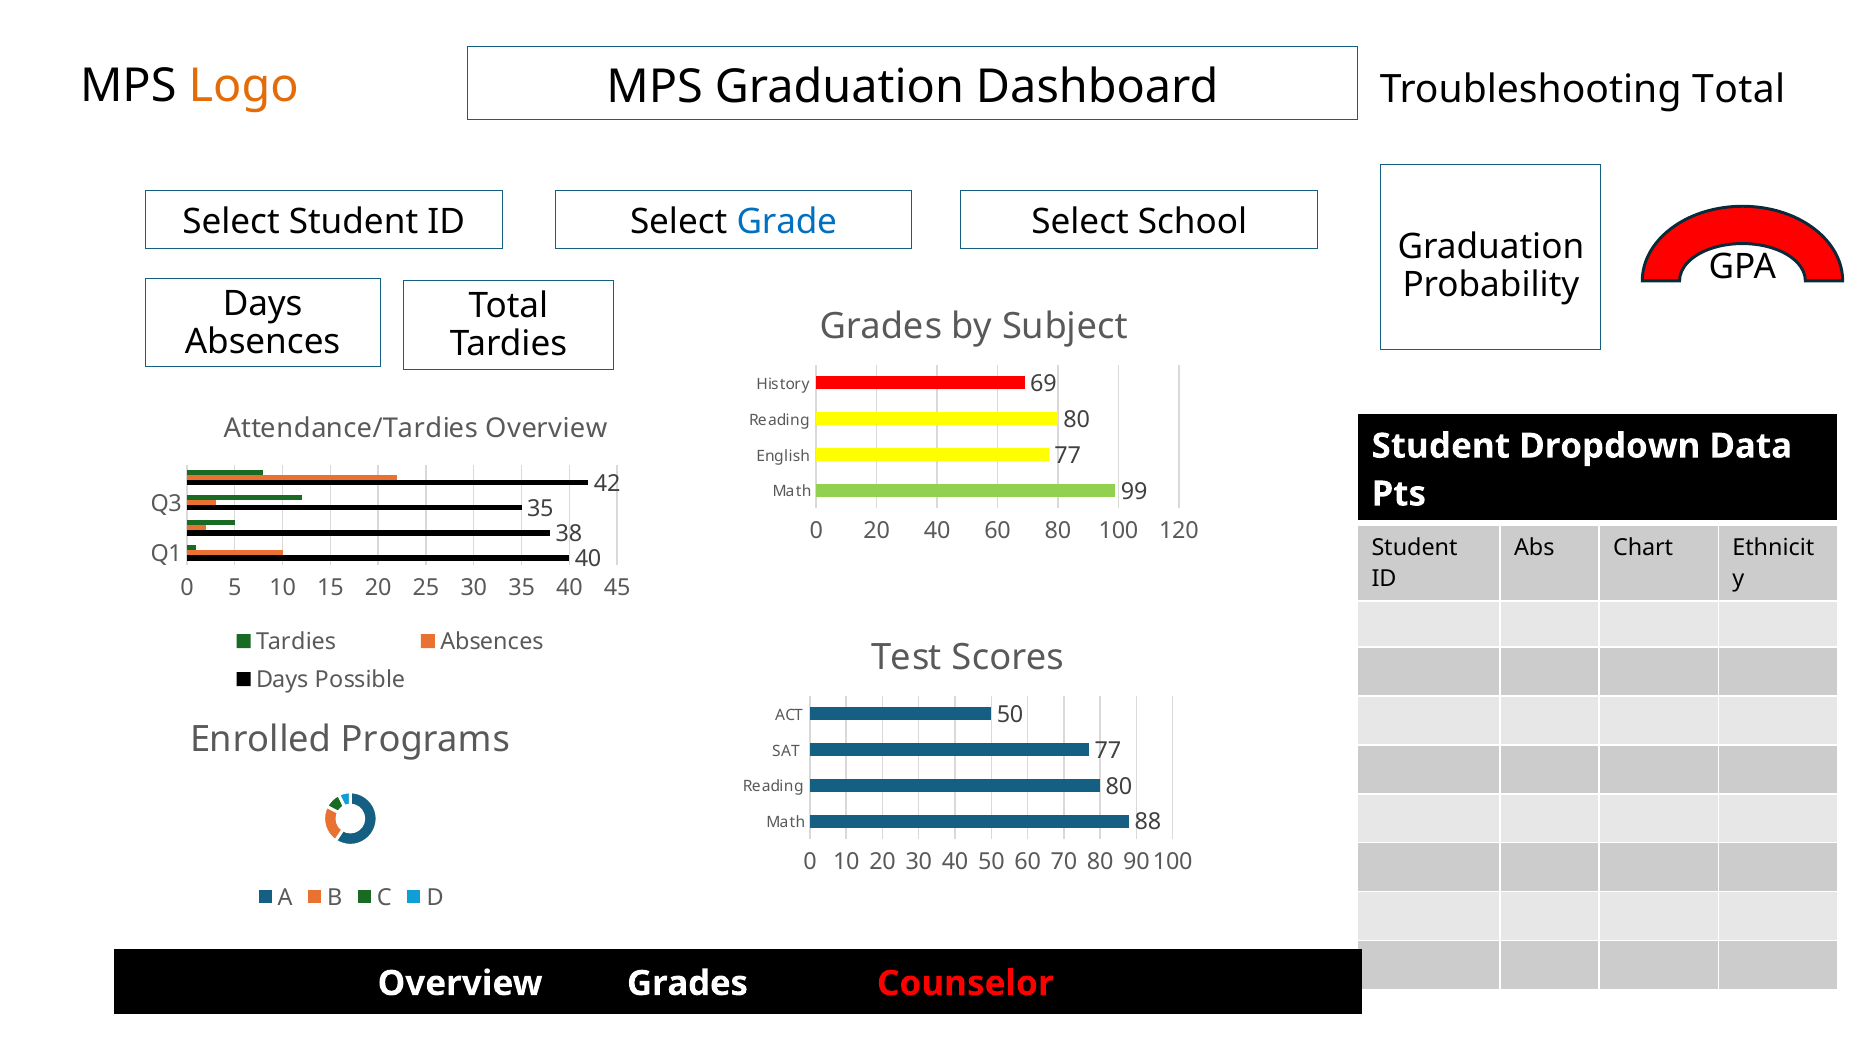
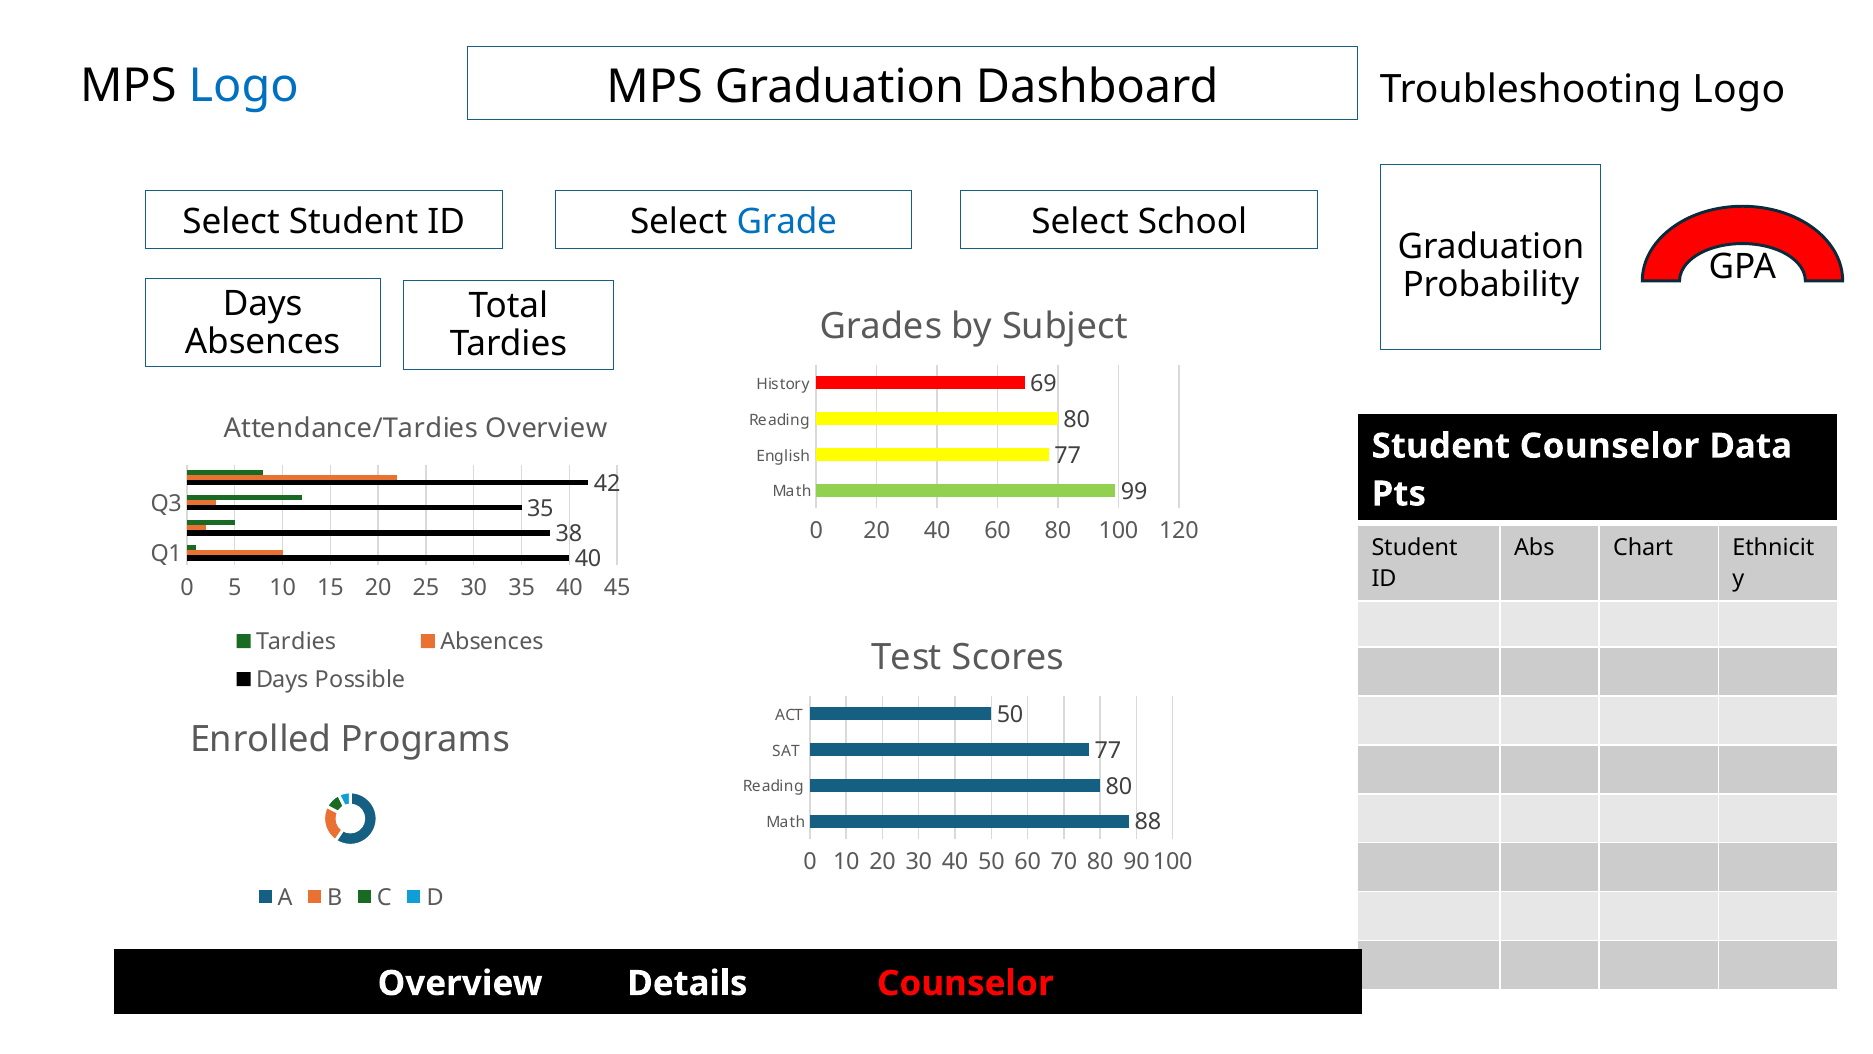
Logo at (244, 86) colour: orange -> blue
Troubleshooting Total: Total -> Logo
Student Dropdown: Dropdown -> Counselor
Overview Grades: Grades -> Details
